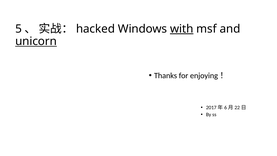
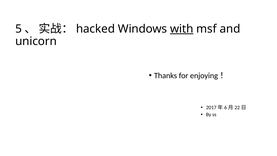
unicorn underline: present -> none
